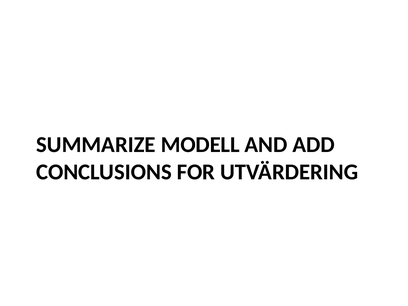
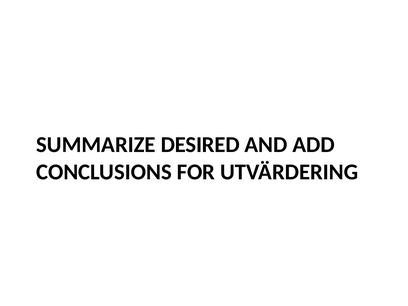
MODELL: MODELL -> DESIRED
